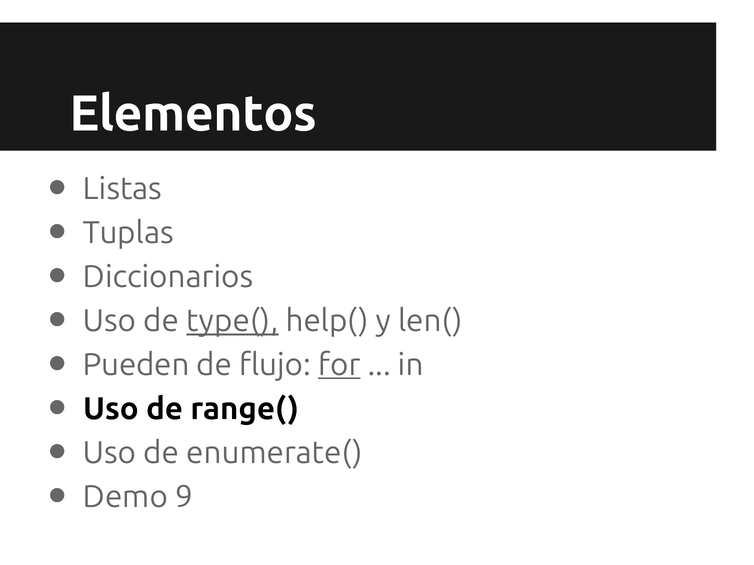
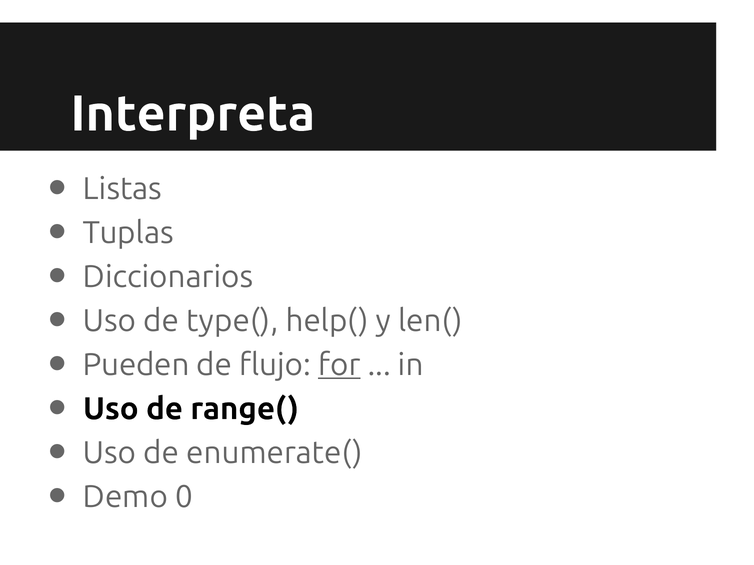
Elementos: Elementos -> Interpreta
type( underline: present -> none
9: 9 -> 0
